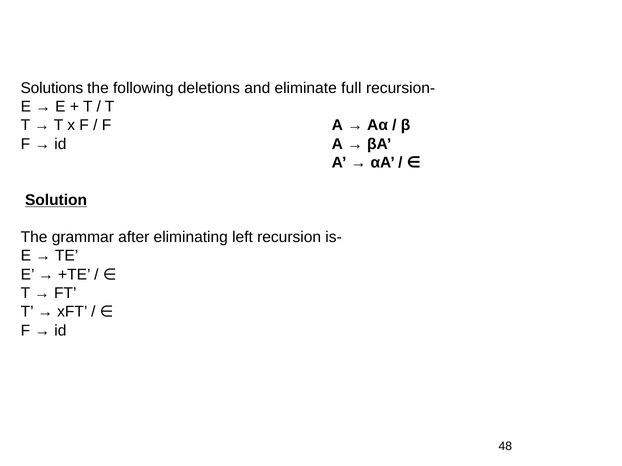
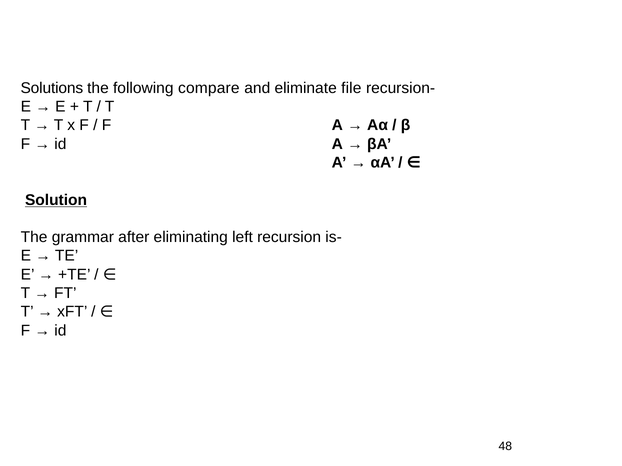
deletions: deletions -> compare
full: full -> file
